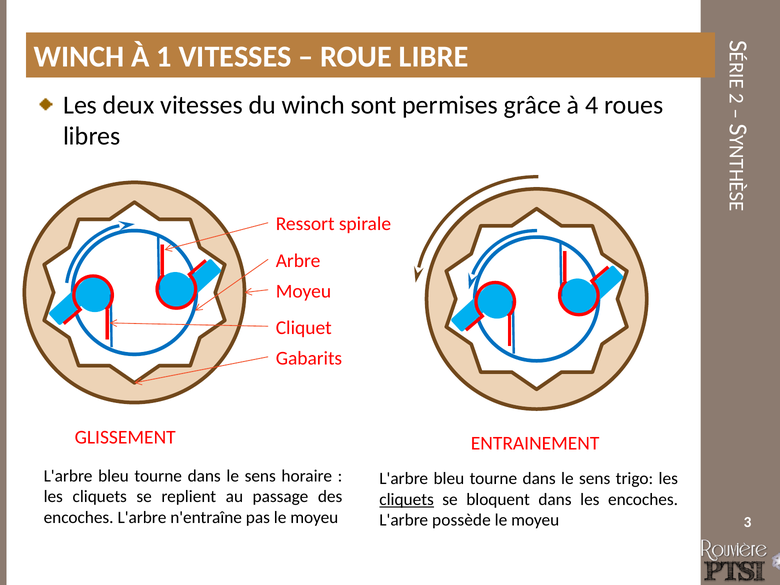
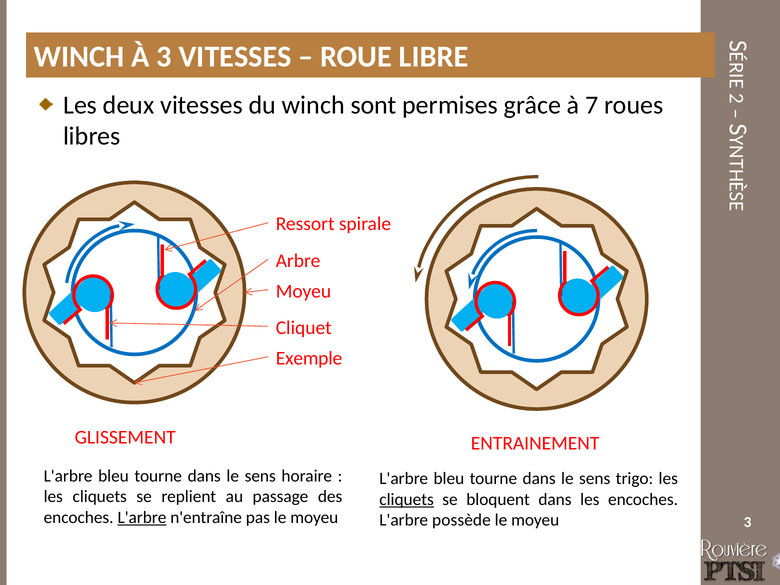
À 1: 1 -> 3
4: 4 -> 7
Gabarits: Gabarits -> Exemple
L'arbre at (142, 517) underline: none -> present
